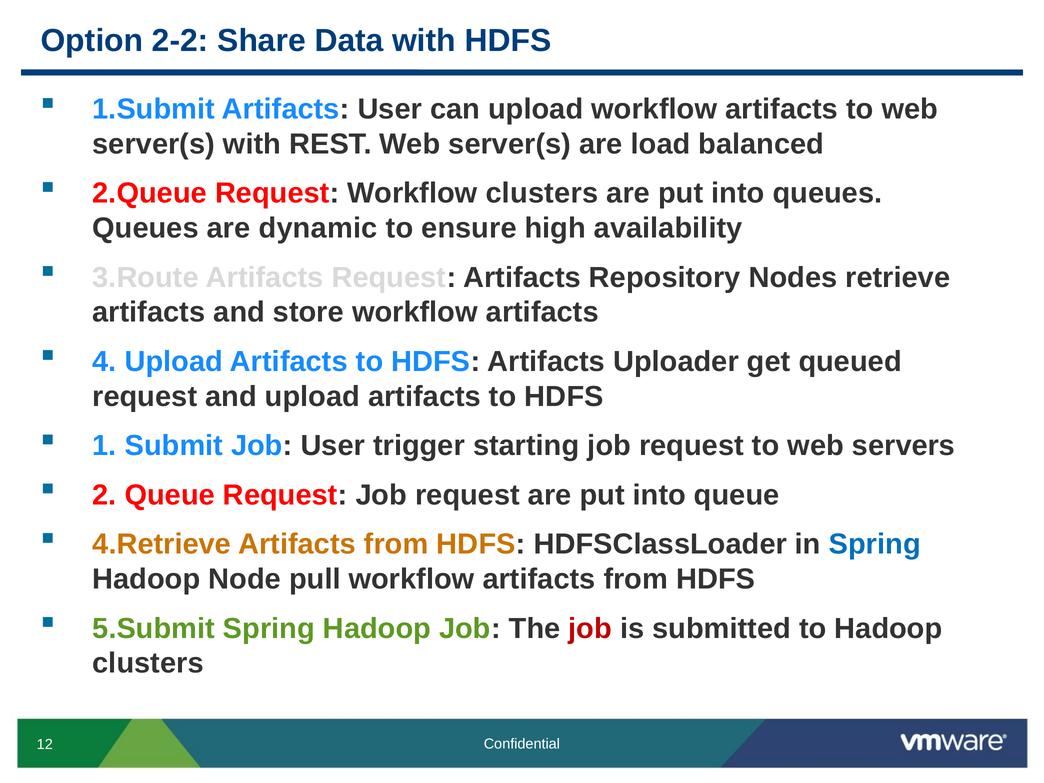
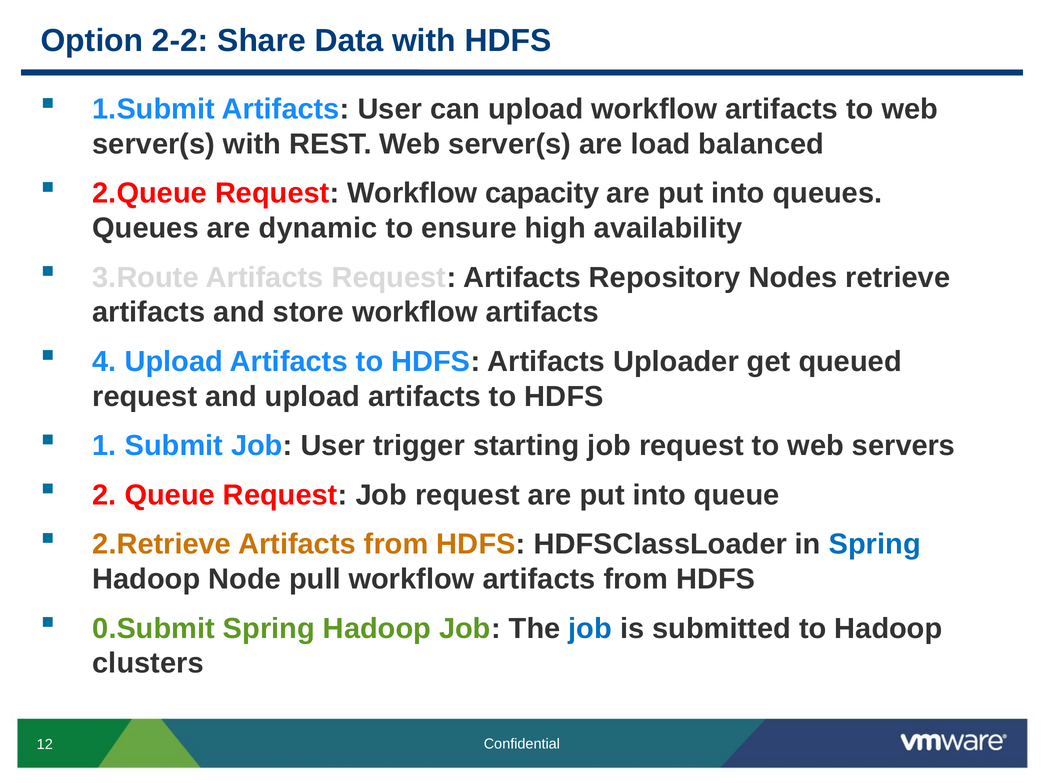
Workflow clusters: clusters -> capacity
4.Retrieve: 4.Retrieve -> 2.Retrieve
5.Submit: 5.Submit -> 0.Submit
job at (590, 629) colour: red -> blue
